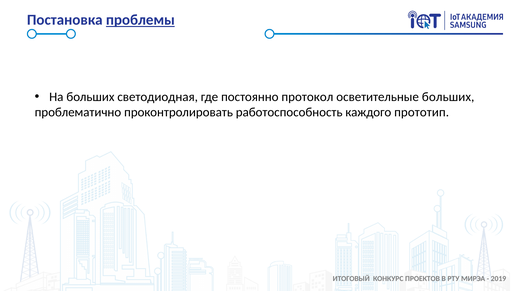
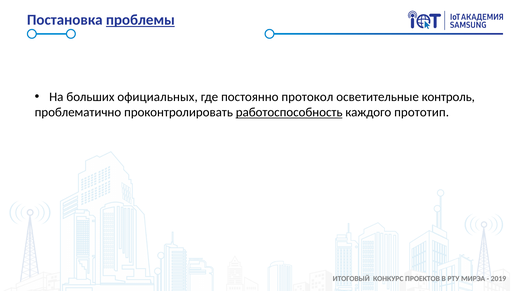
светодиодная: светодиодная -> официальных
осветительные больших: больших -> контроль
работоспособность underline: none -> present
